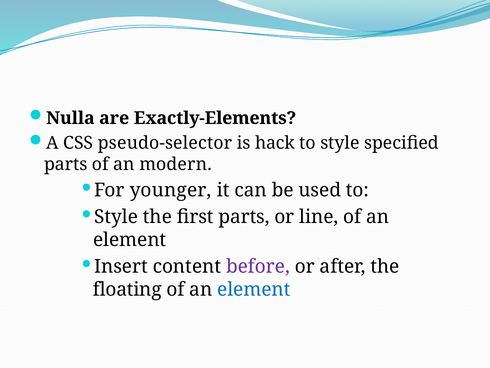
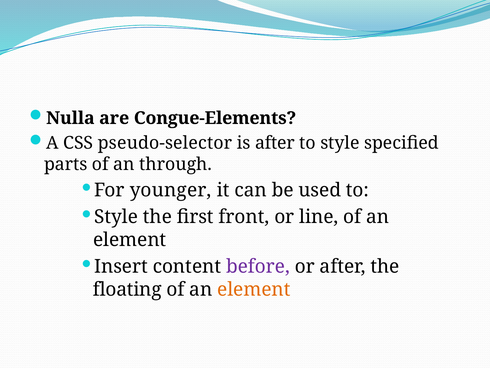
Exactly-Elements: Exactly-Elements -> Congue-Elements
is hack: hack -> after
modern: modern -> through
first parts: parts -> front
element at (254, 289) colour: blue -> orange
